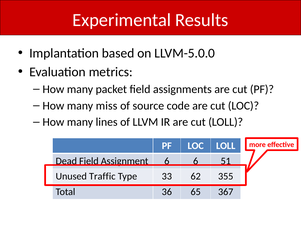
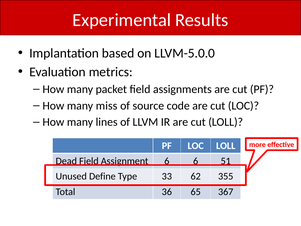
Traffic: Traffic -> Define
